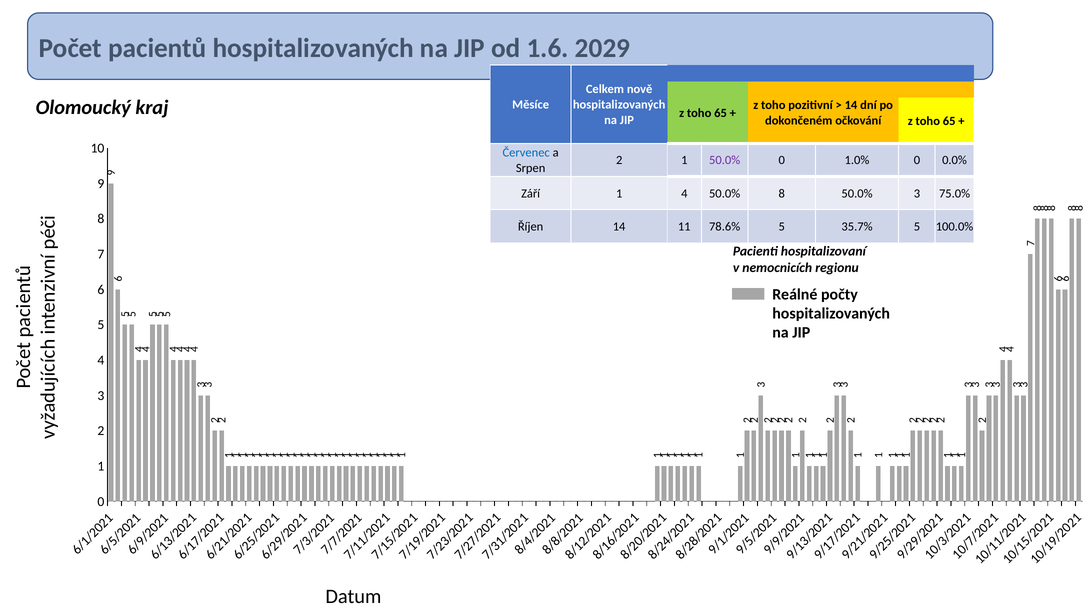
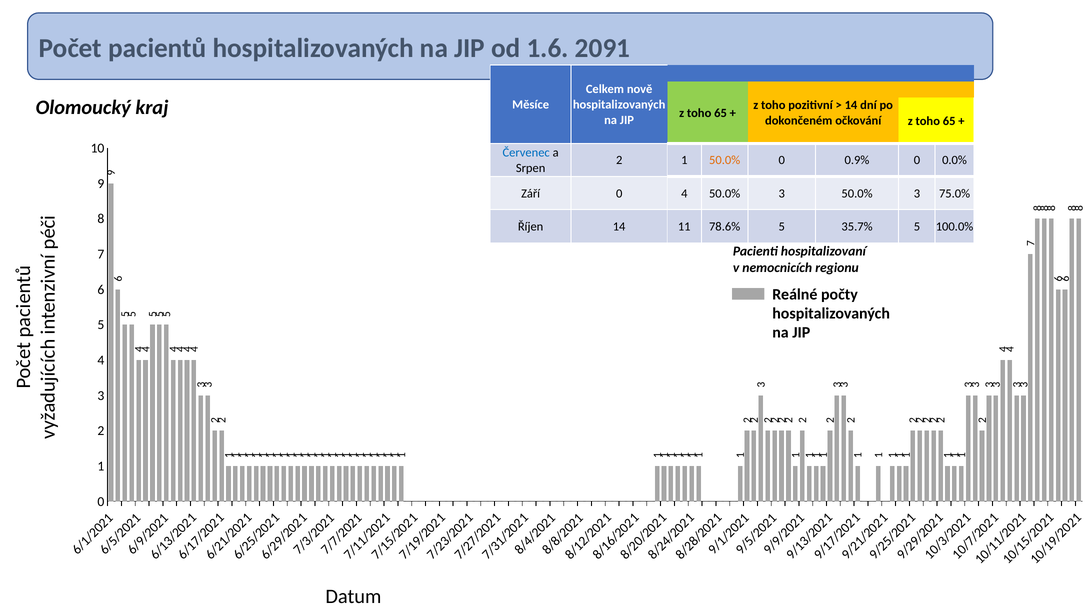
2029: 2029 -> 2091
50.0% at (725, 160) colour: purple -> orange
1.0%: 1.0% -> 0.9%
Září 1: 1 -> 0
4 50.0% 8: 8 -> 3
